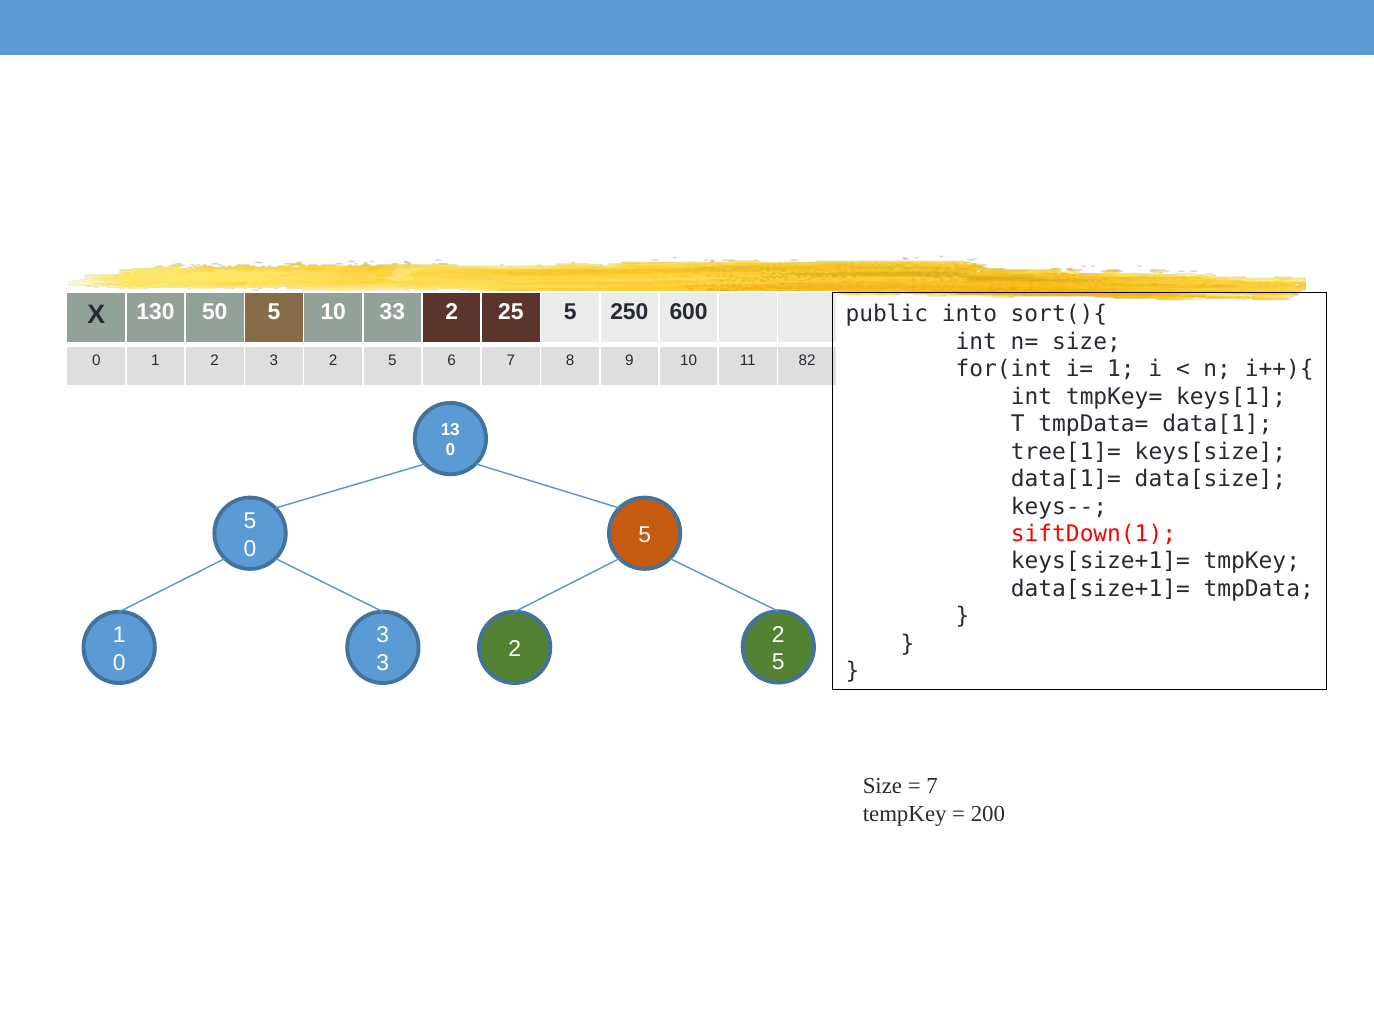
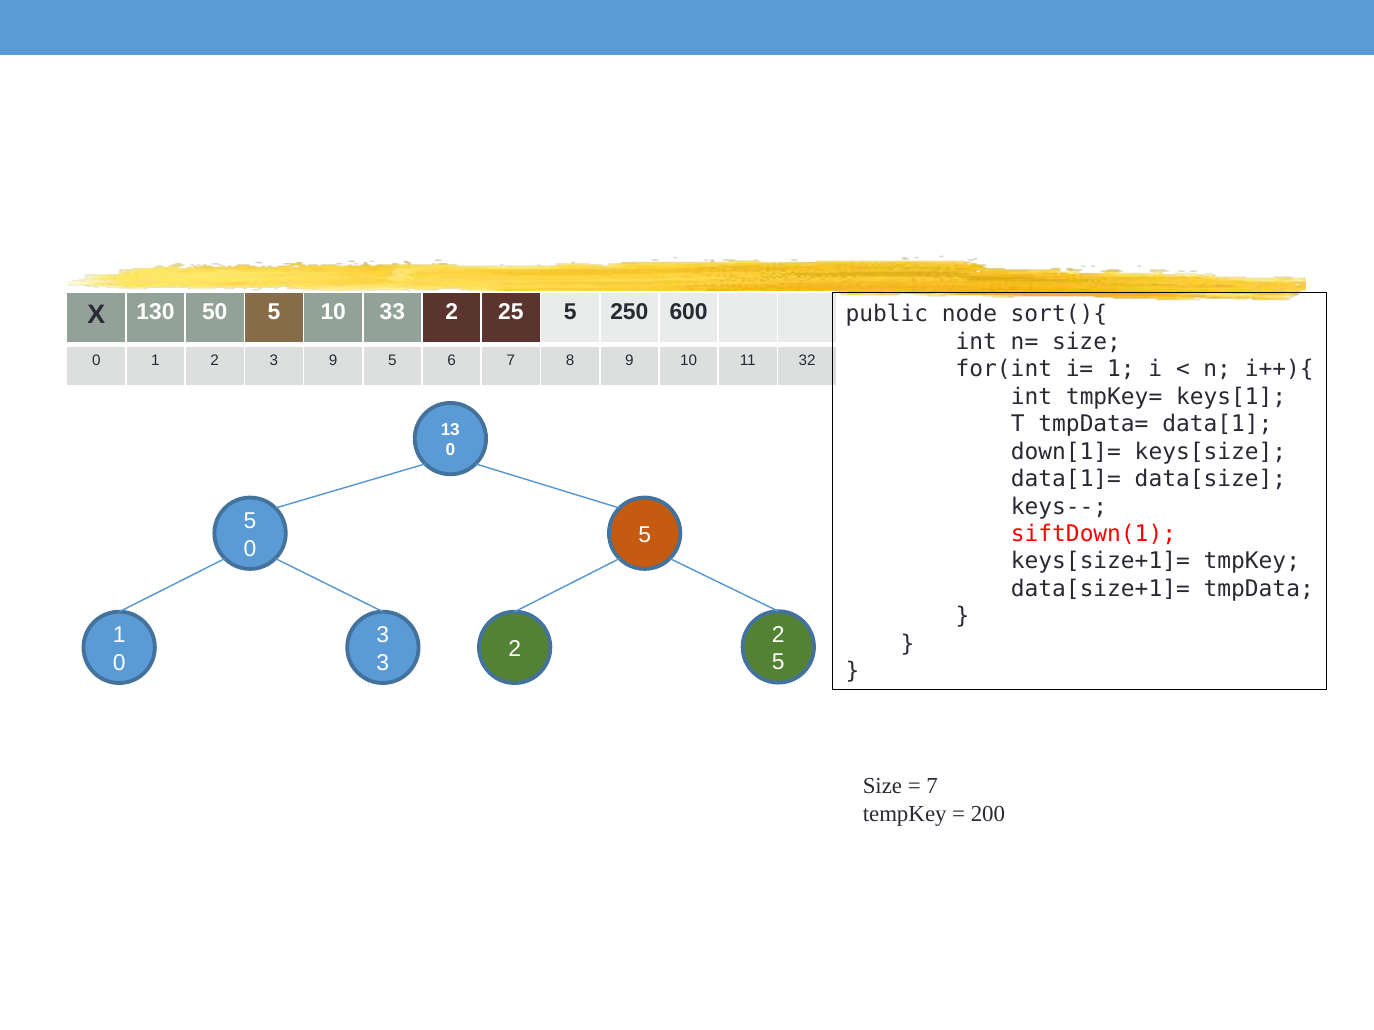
into: into -> node
2 3 2: 2 -> 9
82: 82 -> 32
tree[1]=: tree[1]= -> down[1]=
